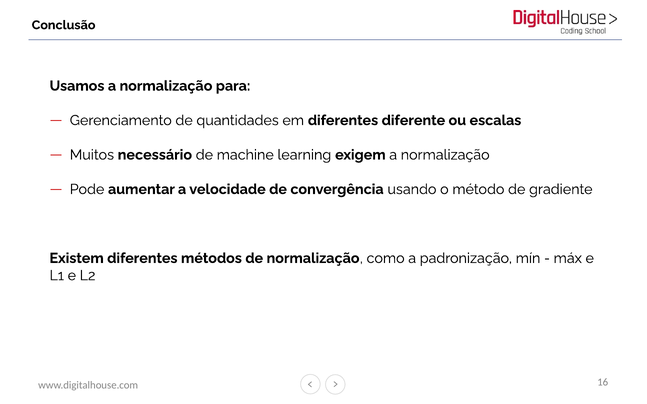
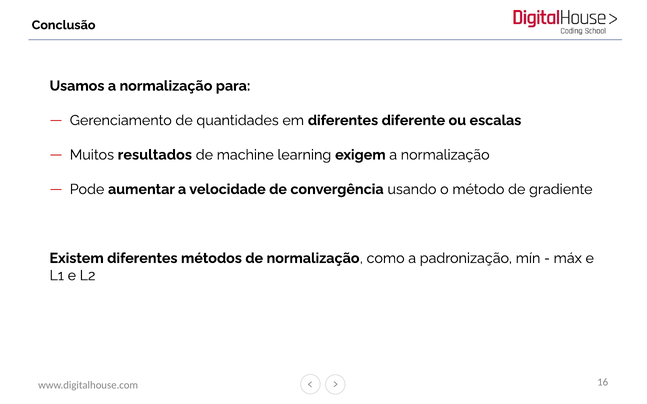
necessário: necessário -> resultados
